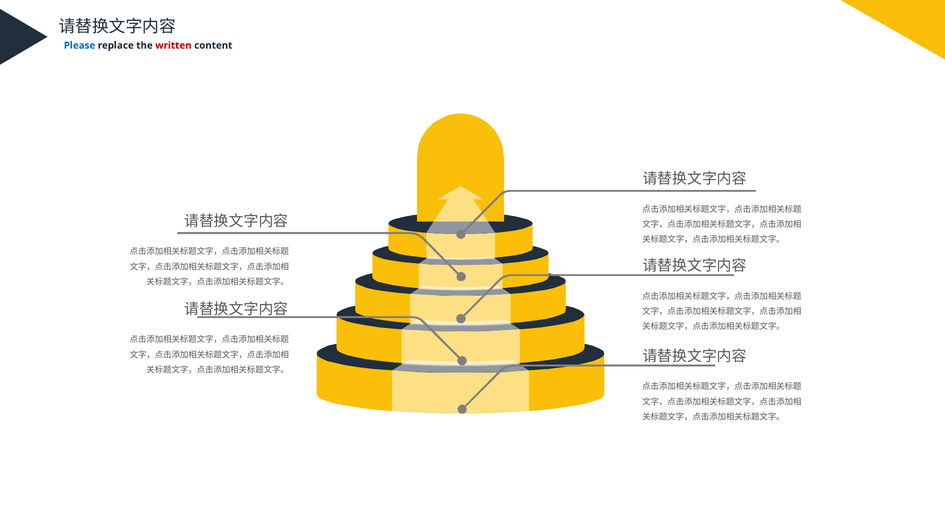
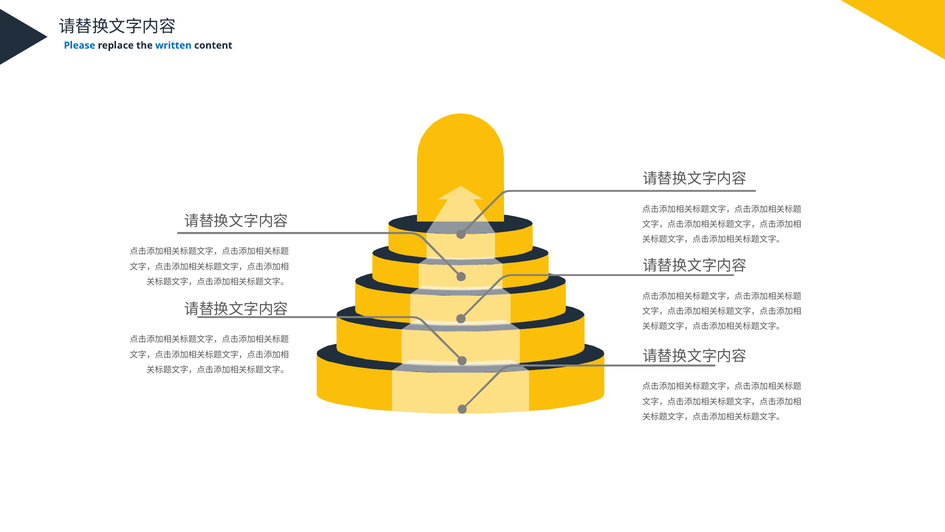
written colour: red -> blue
